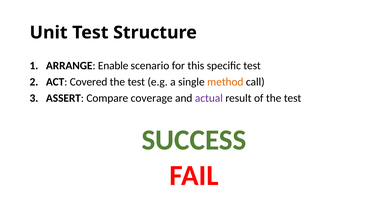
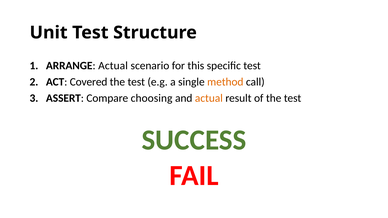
ARRANGE Enable: Enable -> Actual
coverage: coverage -> choosing
actual at (209, 98) colour: purple -> orange
